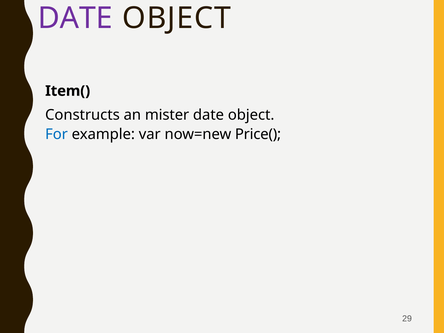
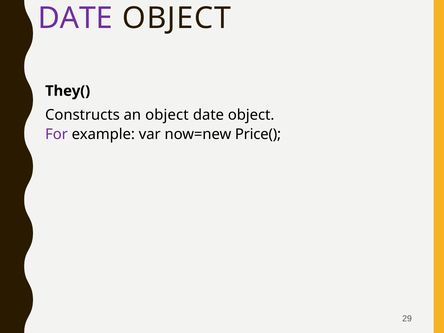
Item(: Item( -> They(
an mister: mister -> object
For colour: blue -> purple
